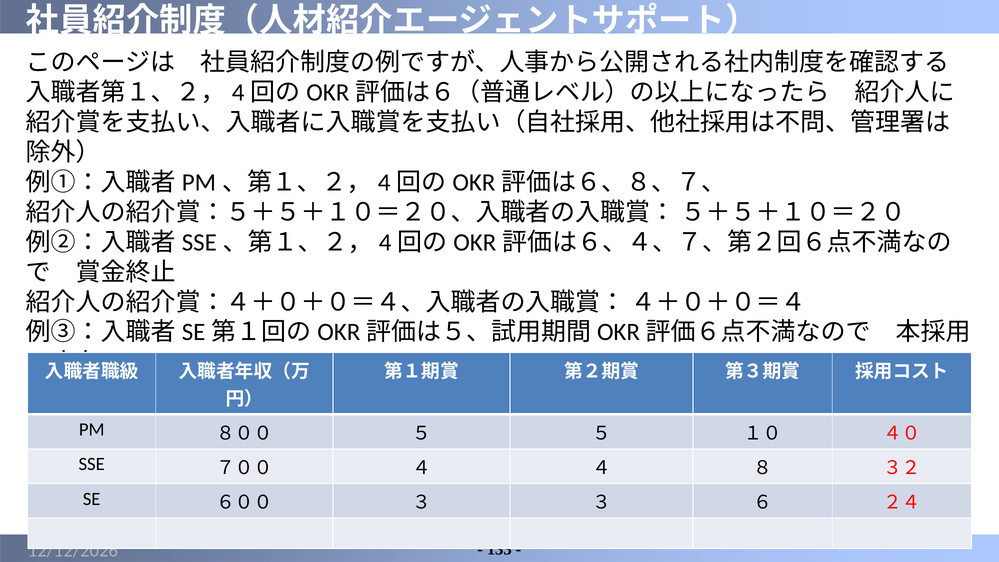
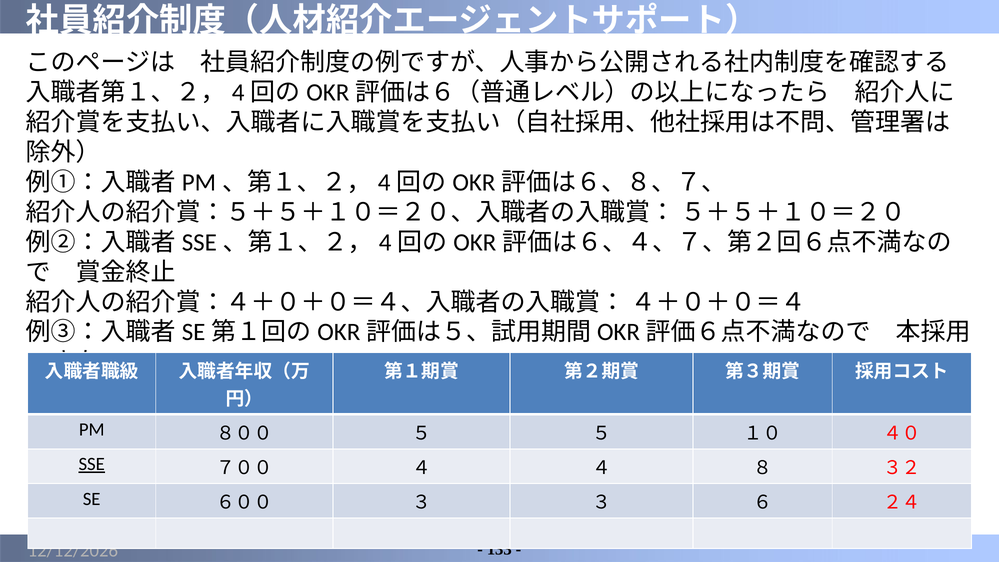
SSE underline: none -> present
